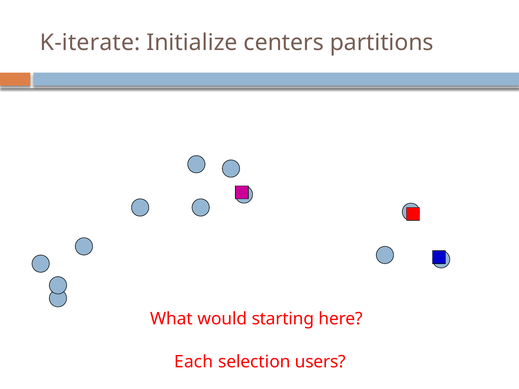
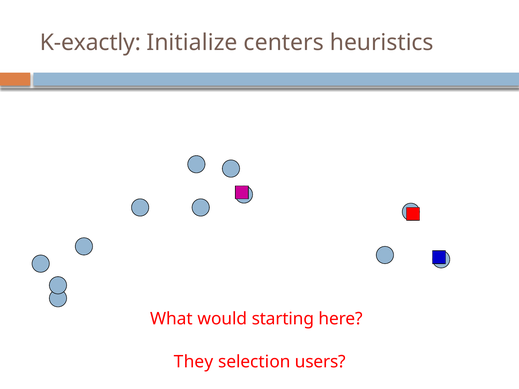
K-iterate: K-iterate -> K-exactly
partitions: partitions -> heuristics
Each: Each -> They
